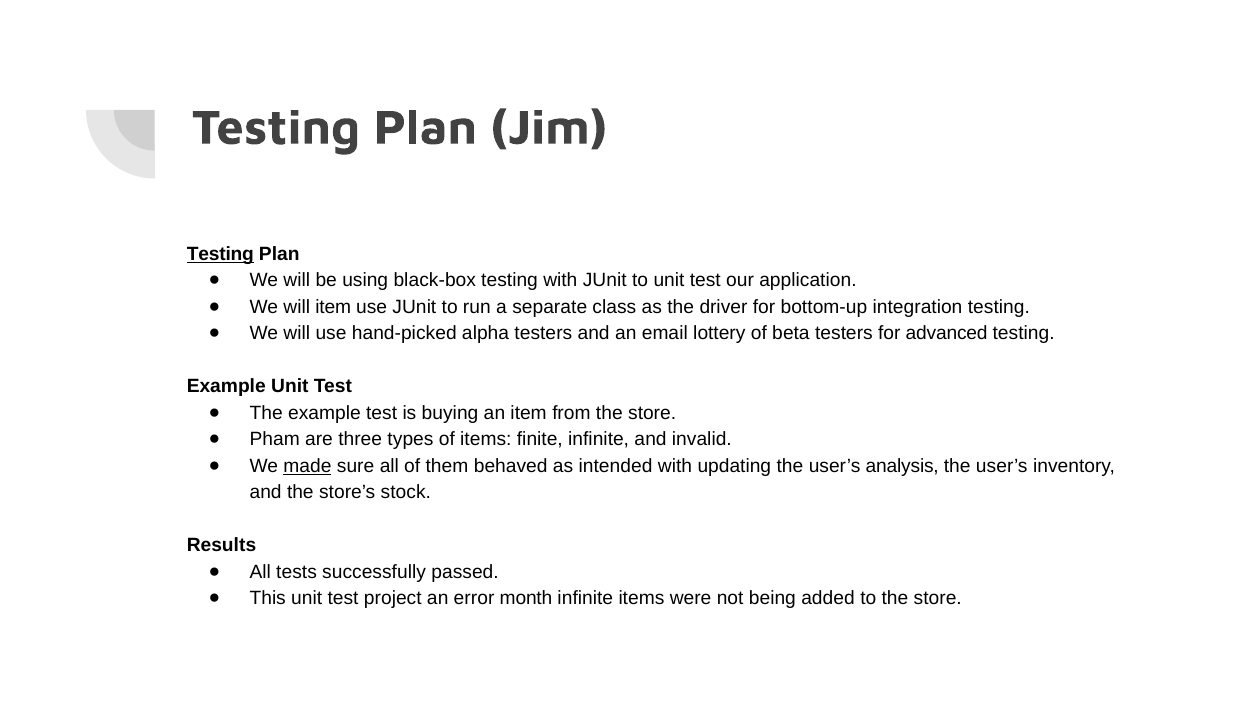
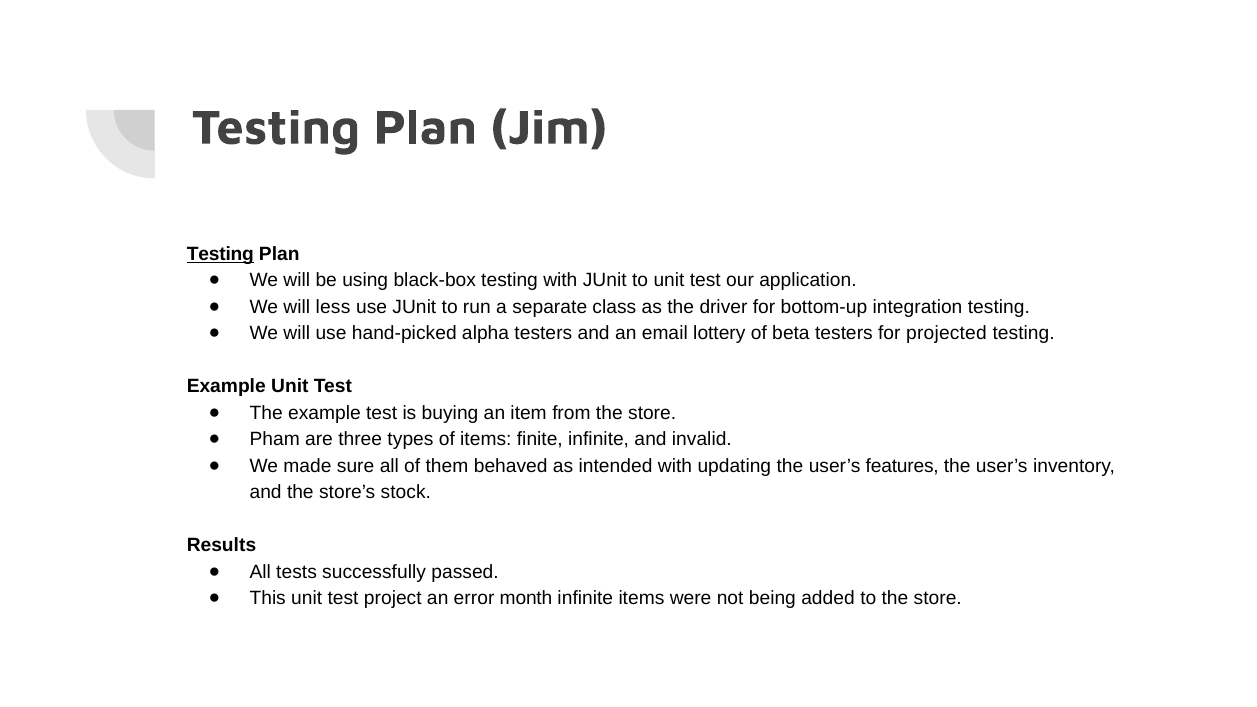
will item: item -> less
advanced: advanced -> projected
made underline: present -> none
analysis: analysis -> features
